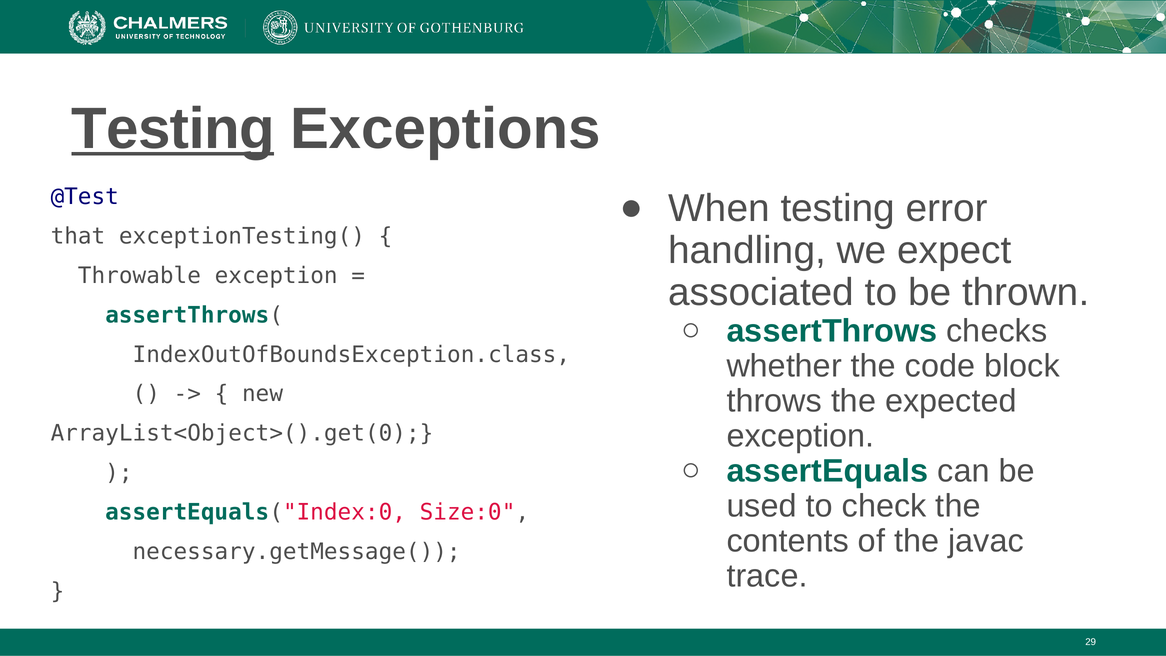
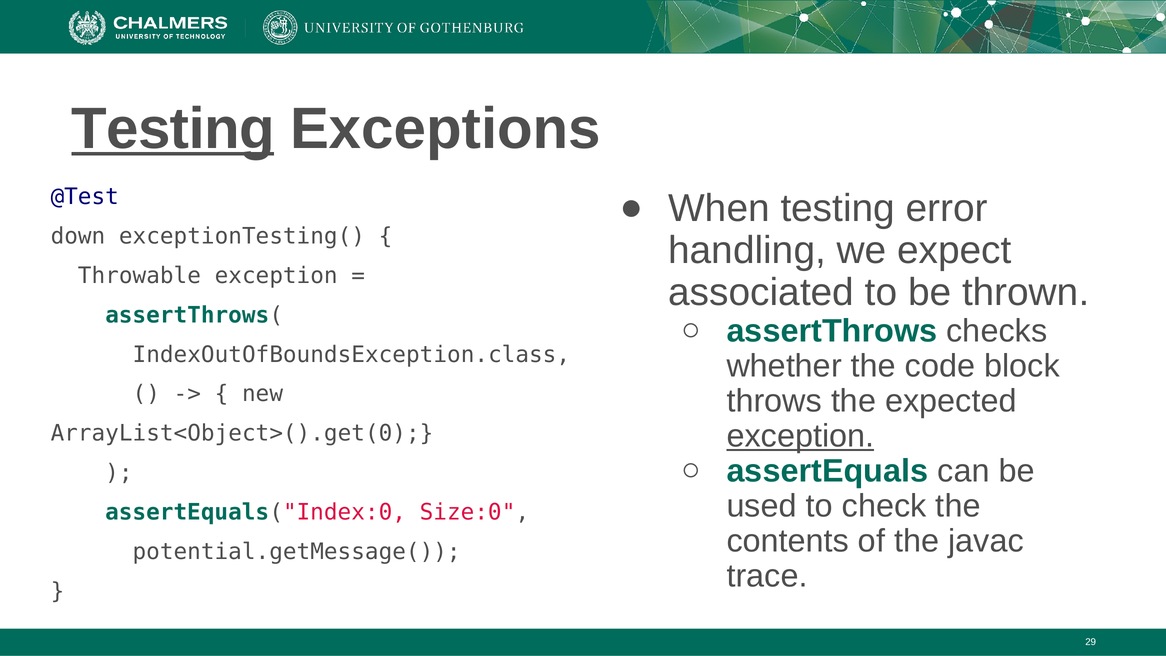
that: that -> down
exception at (800, 436) underline: none -> present
necessary.getMessage(: necessary.getMessage( -> potential.getMessage(
